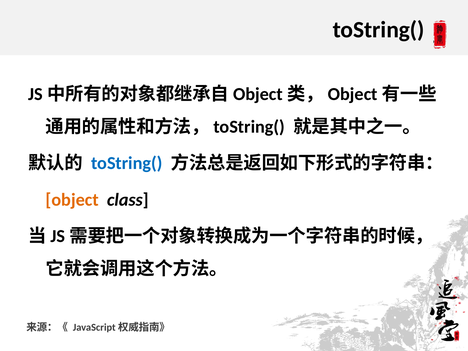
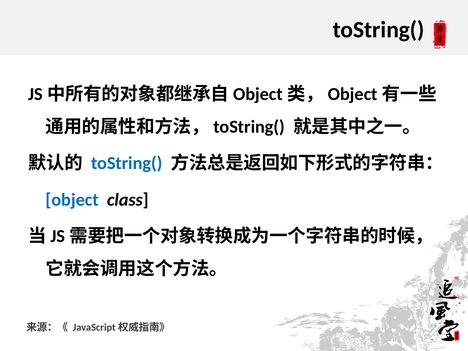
object colour: orange -> blue
